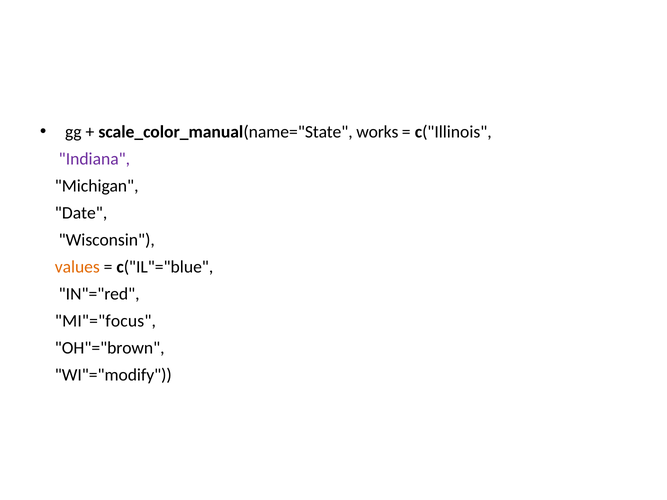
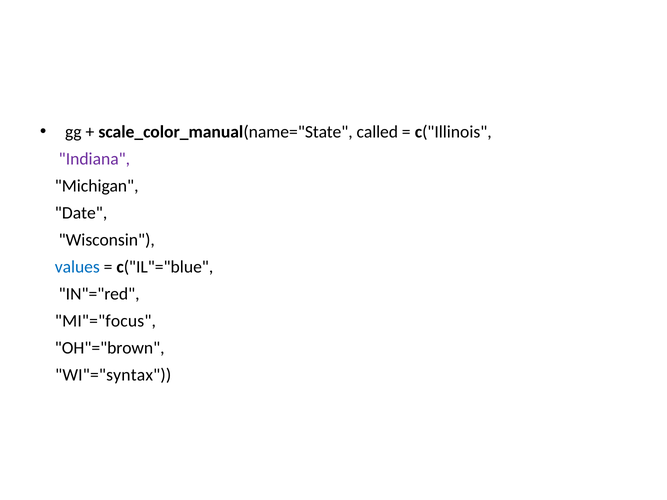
works: works -> called
values colour: orange -> blue
WI"="modify: WI"="modify -> WI"="syntax
